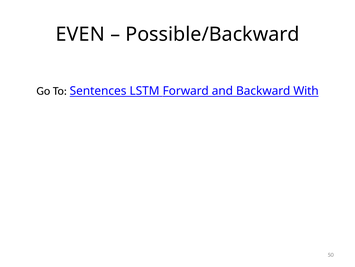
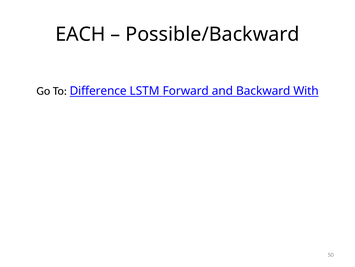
EVEN: EVEN -> EACH
Sentences: Sentences -> Difference
